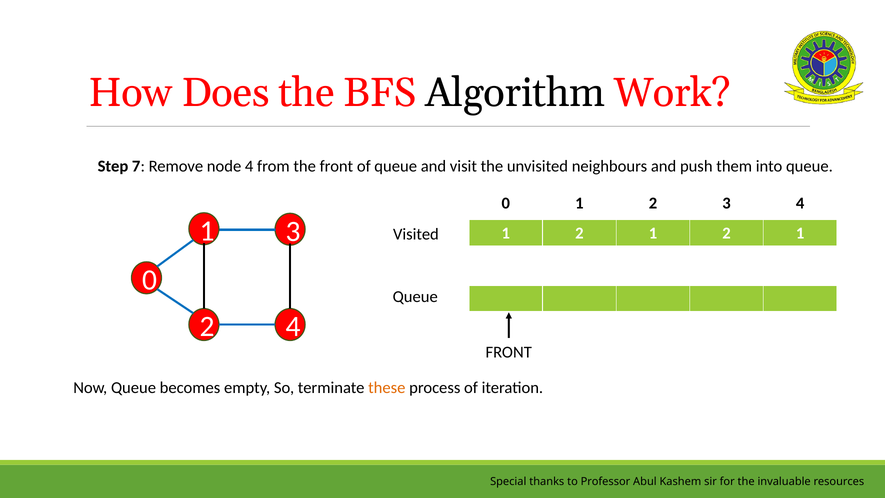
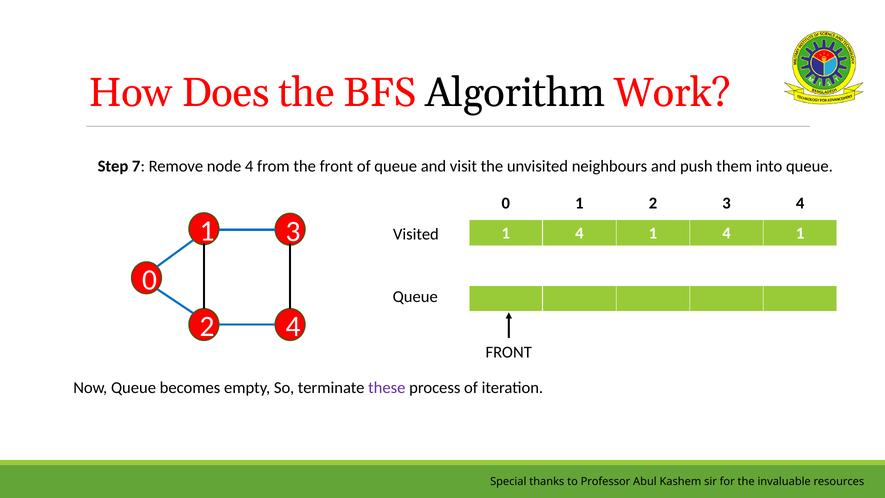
2 at (579, 233): 2 -> 4
2 at (727, 233): 2 -> 4
these colour: orange -> purple
